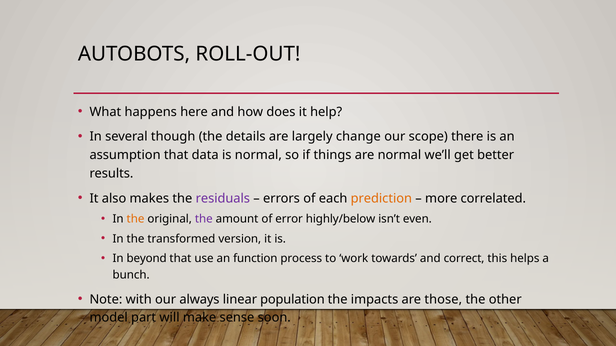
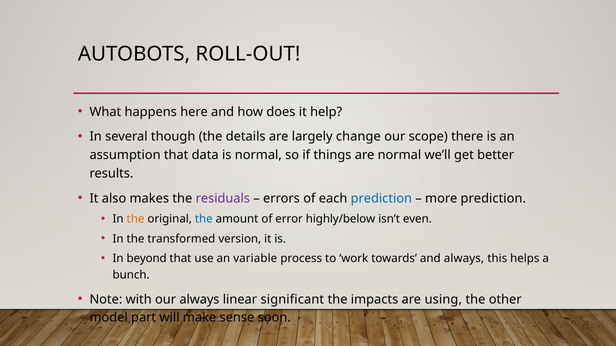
prediction at (381, 199) colour: orange -> blue
more correlated: correlated -> prediction
the at (204, 219) colour: purple -> blue
function: function -> variable
and correct: correct -> always
population: population -> significant
those: those -> using
